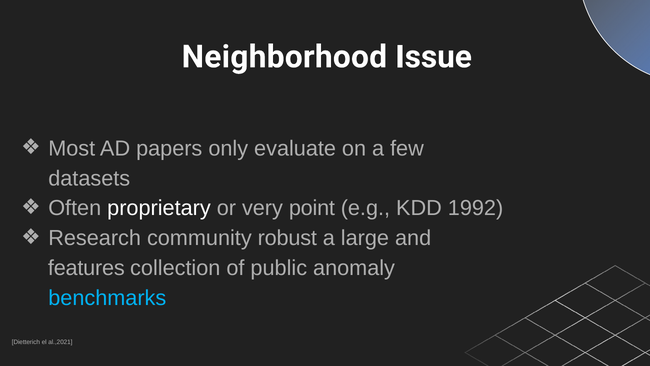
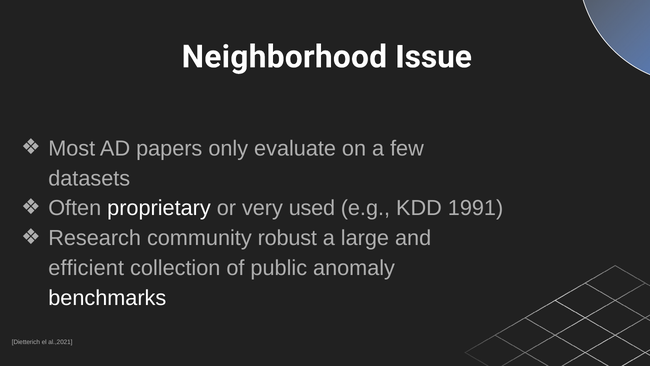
point: point -> used
1992: 1992 -> 1991
features: features -> efficient
benchmarks colour: light blue -> white
